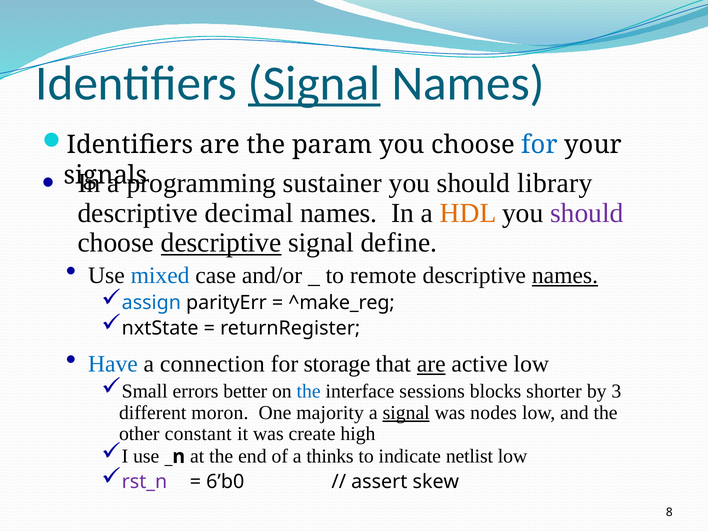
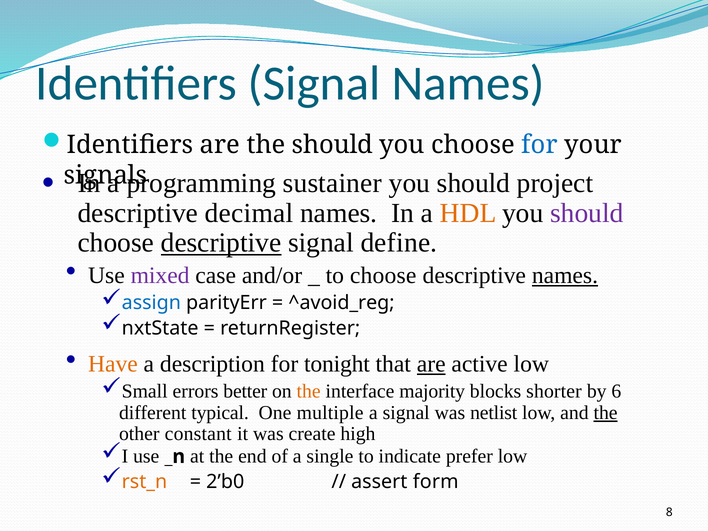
Signal at (314, 84) underline: present -> none
the param: param -> should
library: library -> project
mixed colour: blue -> purple
to remote: remote -> choose
^make_reg: ^make_reg -> ^avoid_reg
Have colour: blue -> orange
connection: connection -> description
storage: storage -> tonight
the at (309, 391) colour: blue -> orange
sessions: sessions -> majority
3: 3 -> 6
moron: moron -> typical
majority: majority -> multiple
signal at (406, 413) underline: present -> none
nodes: nodes -> netlist
the at (606, 413) underline: none -> present
thinks: thinks -> single
netlist: netlist -> prefer
rst_n colour: purple -> orange
6’b0: 6’b0 -> 2’b0
skew: skew -> form
